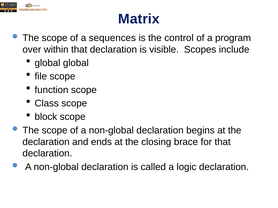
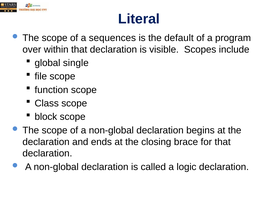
Matrix: Matrix -> Literal
control: control -> default
global global: global -> single
